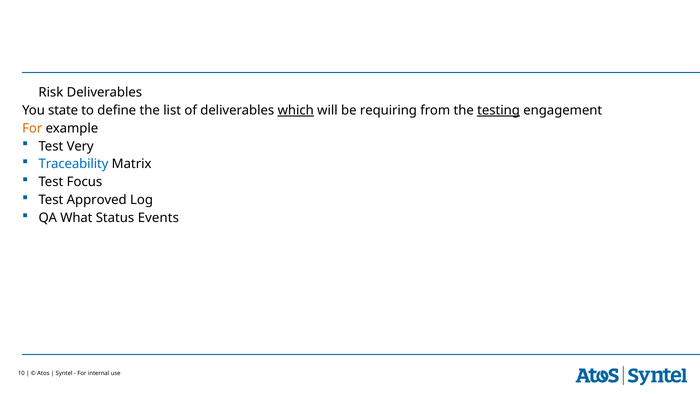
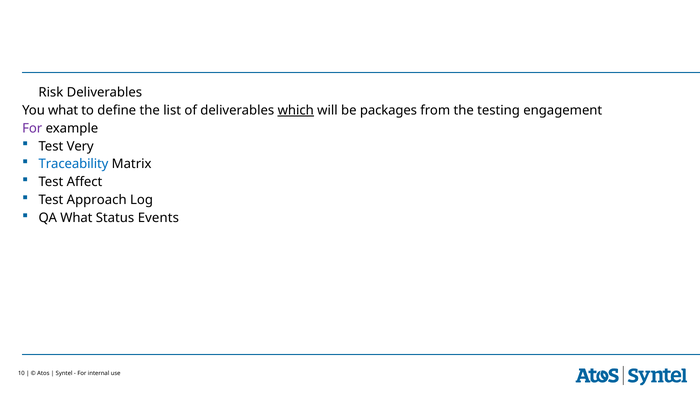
You state: state -> what
requiring: requiring -> packages
testing underline: present -> none
For at (32, 128) colour: orange -> purple
Focus: Focus -> Affect
Approved: Approved -> Approach
